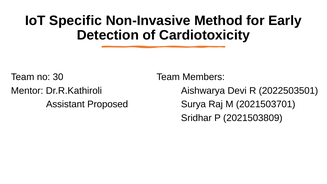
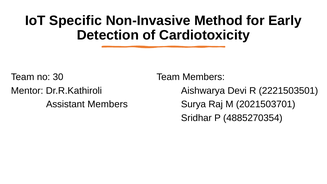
2022503501: 2022503501 -> 2221503501
Assistant Proposed: Proposed -> Members
2021503809: 2021503809 -> 4885270354
